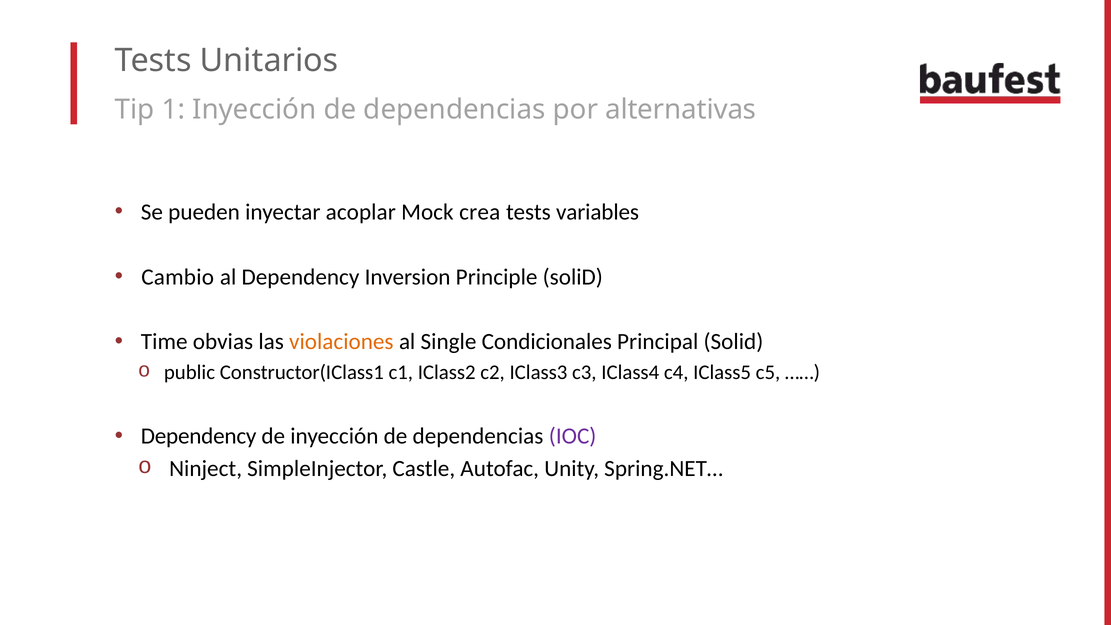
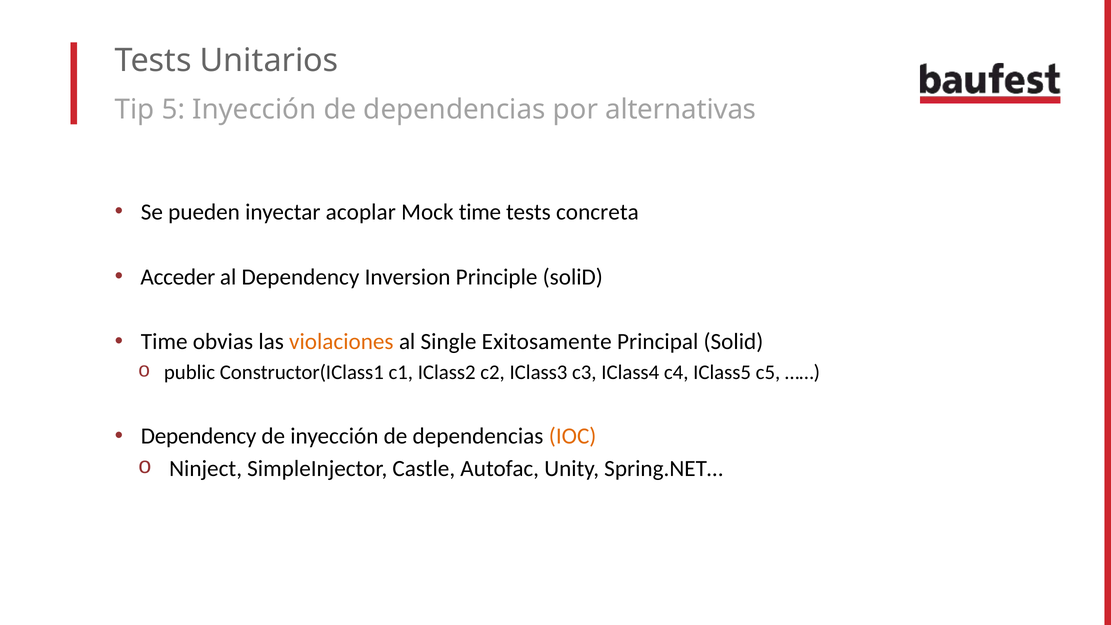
1: 1 -> 5
Mock crea: crea -> time
variables: variables -> concreta
Cambio: Cambio -> Acceder
Condicionales: Condicionales -> Exitosamente
IOC colour: purple -> orange
